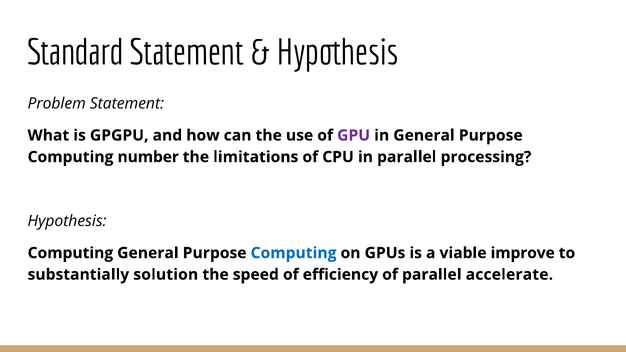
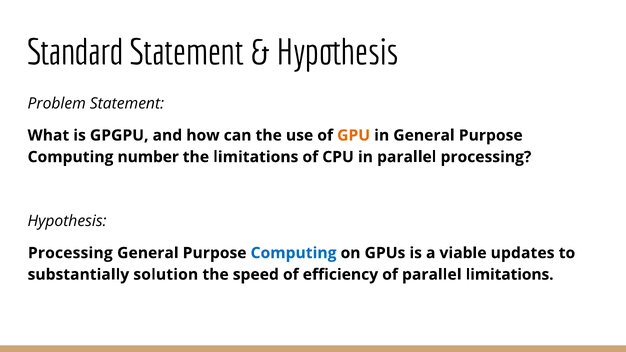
GPU colour: purple -> orange
Computing at (70, 253): Computing -> Processing
improve: improve -> updates
parallel accelerate: accelerate -> limitations
